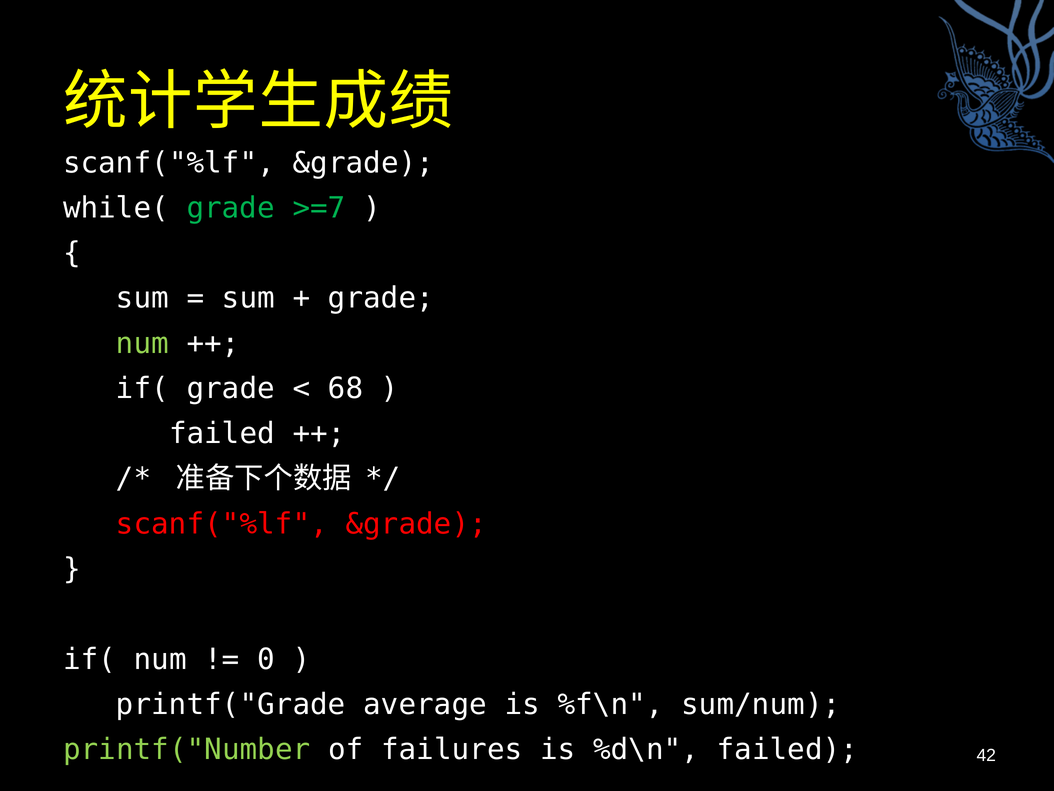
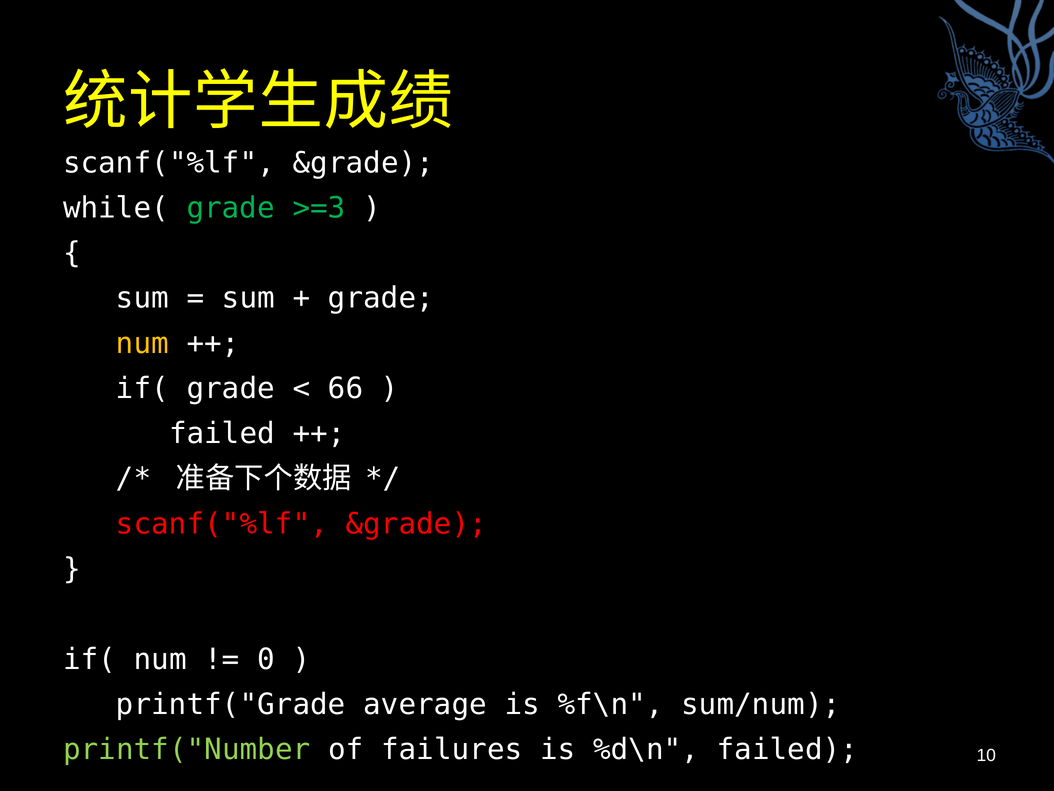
>=7: >=7 -> >=3
num at (142, 343) colour: light green -> yellow
68: 68 -> 66
42: 42 -> 10
